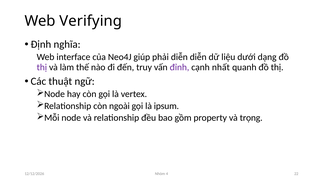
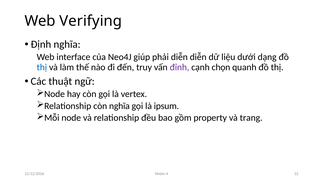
thị at (42, 67) colour: purple -> blue
nhất: nhất -> chọn
còn ngoài: ngoài -> nghĩa
trọng: trọng -> trang
